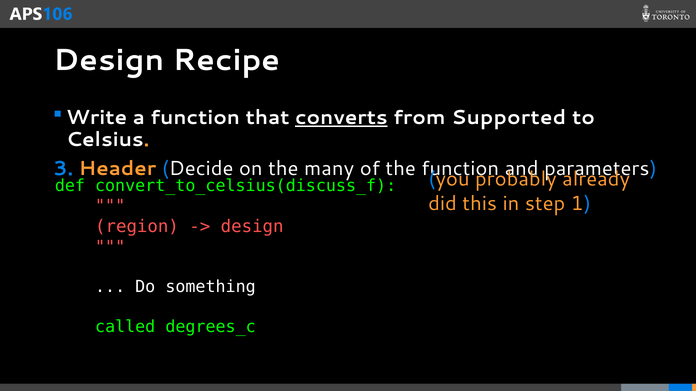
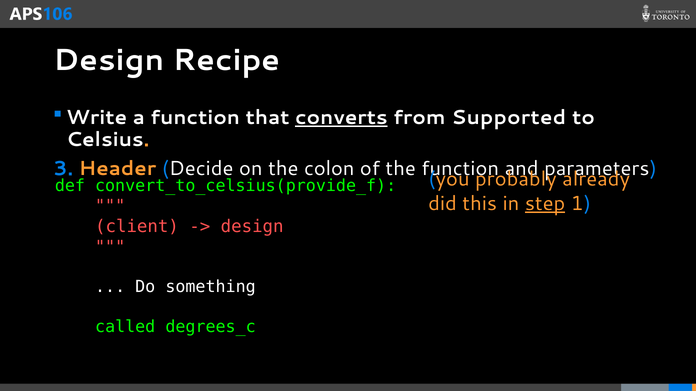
many: many -> colon
convert_to_celsius(discuss_f: convert_to_celsius(discuss_f -> convert_to_celsius(provide_f
step underline: none -> present
region: region -> client
